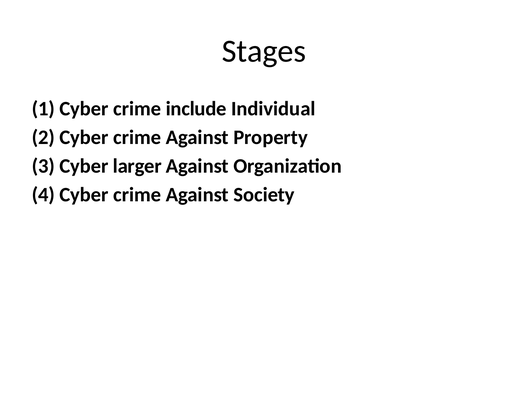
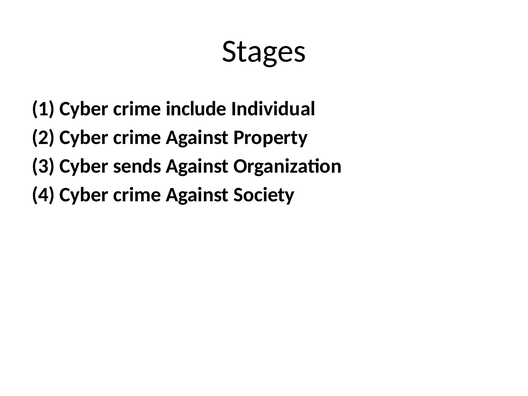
larger: larger -> sends
